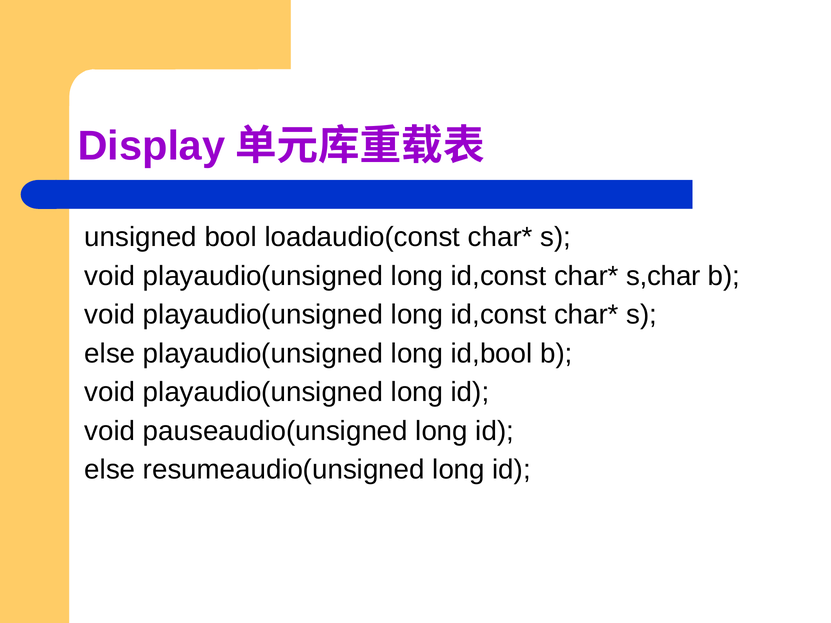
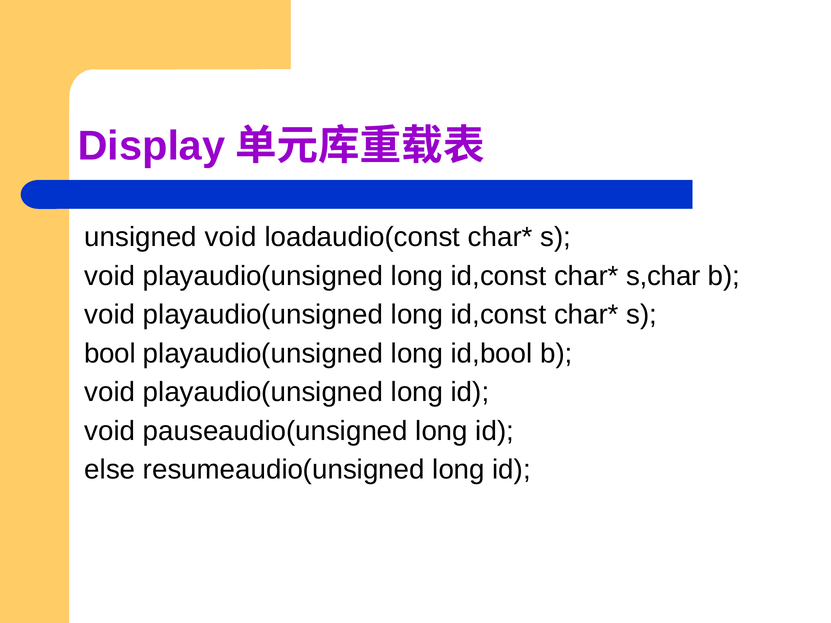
unsigned bool: bool -> void
else at (110, 354): else -> bool
